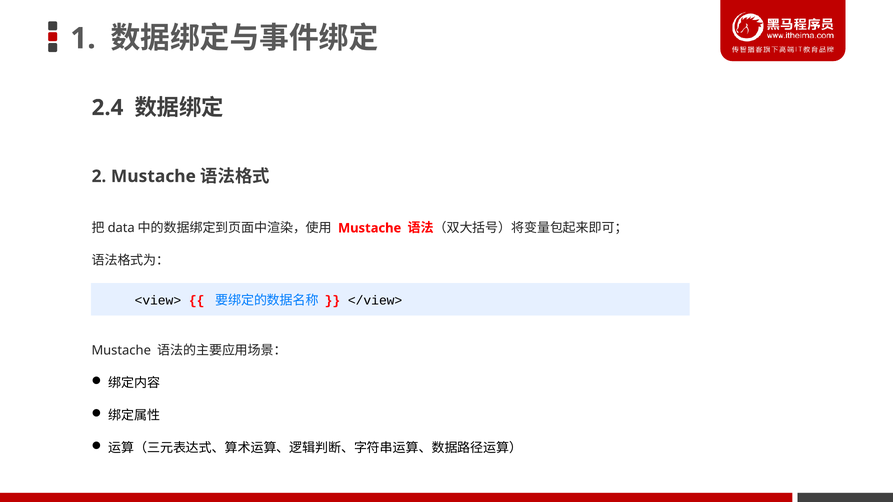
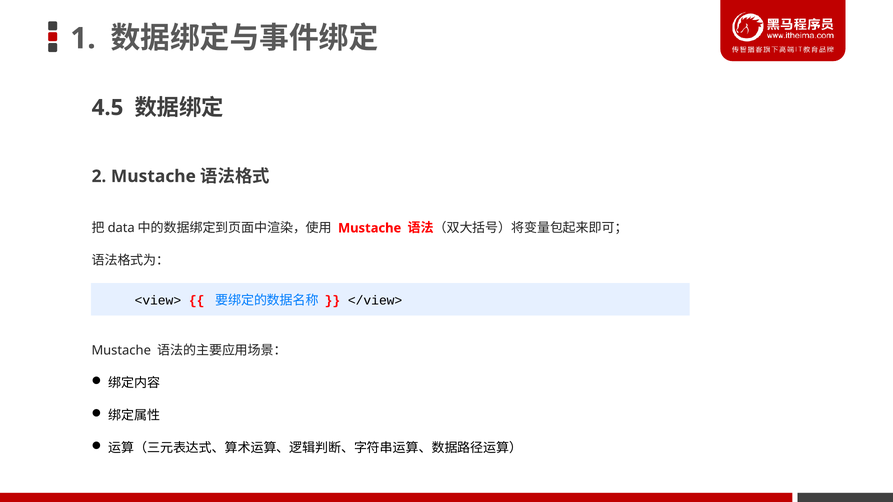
2.4: 2.4 -> 4.5
